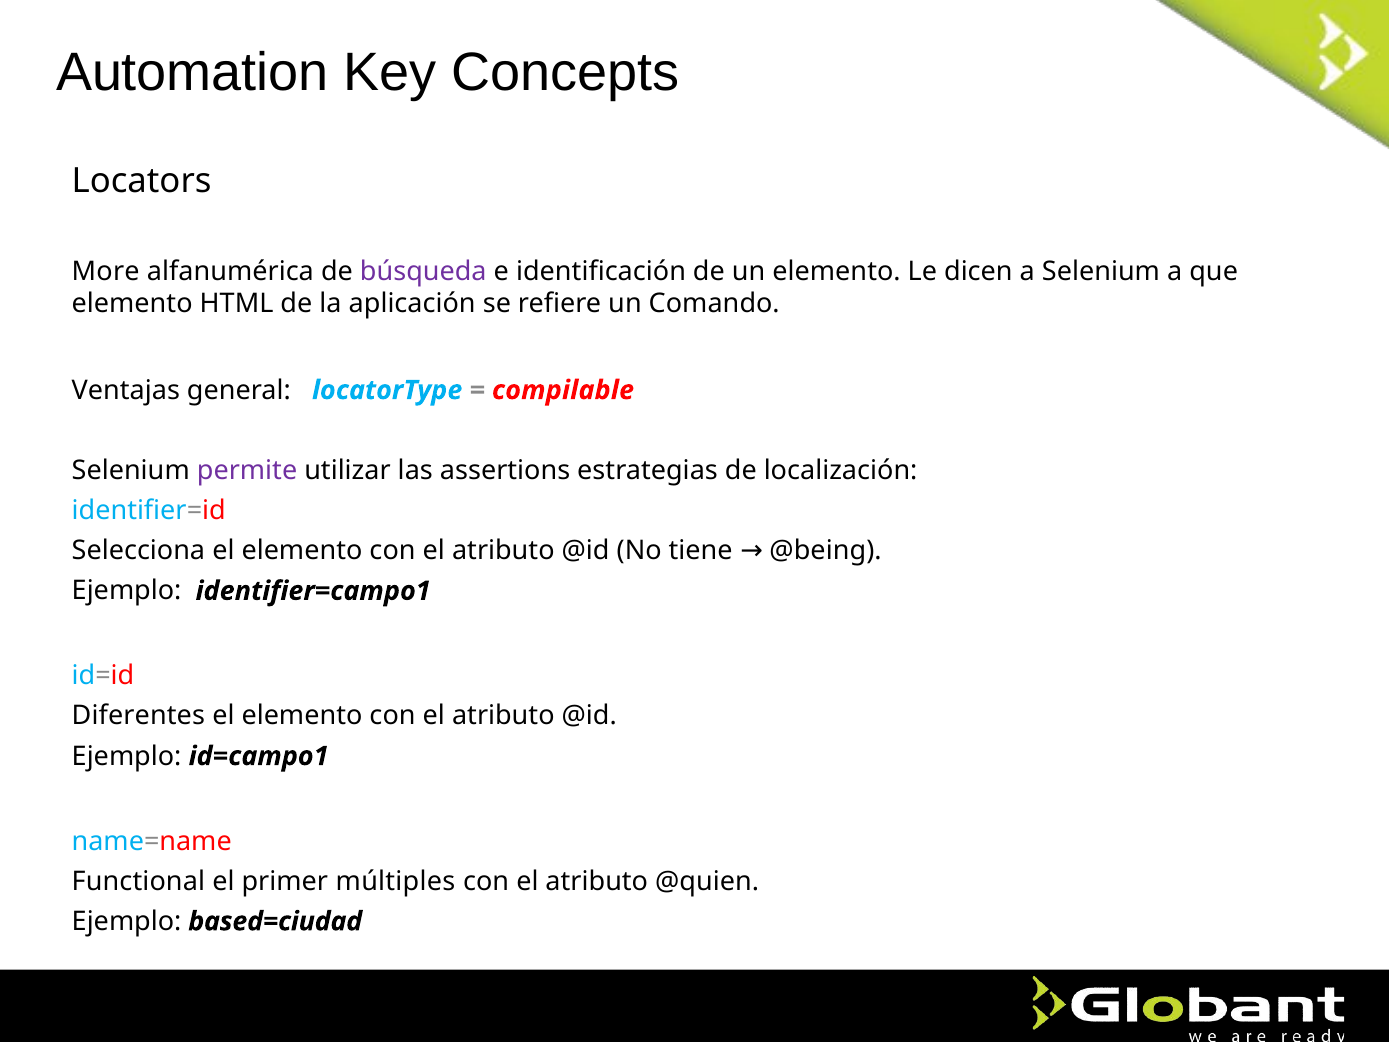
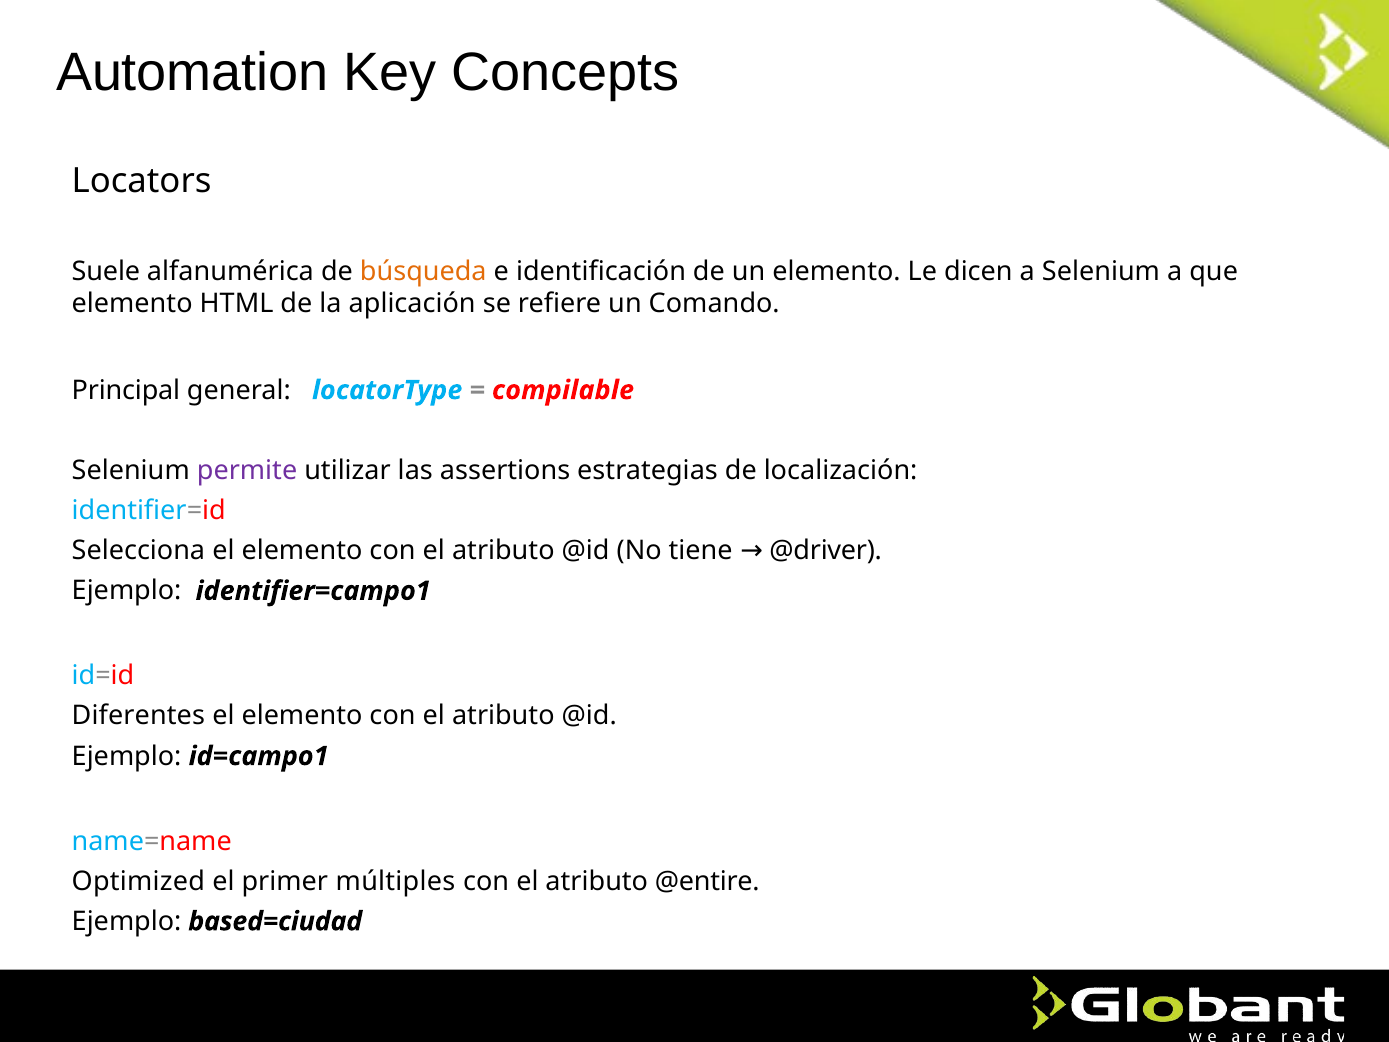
More: More -> Suele
búsqueda colour: purple -> orange
Ventajas: Ventajas -> Principal
@being: @being -> @driver
Functional: Functional -> Optimized
@quien: @quien -> @entire
